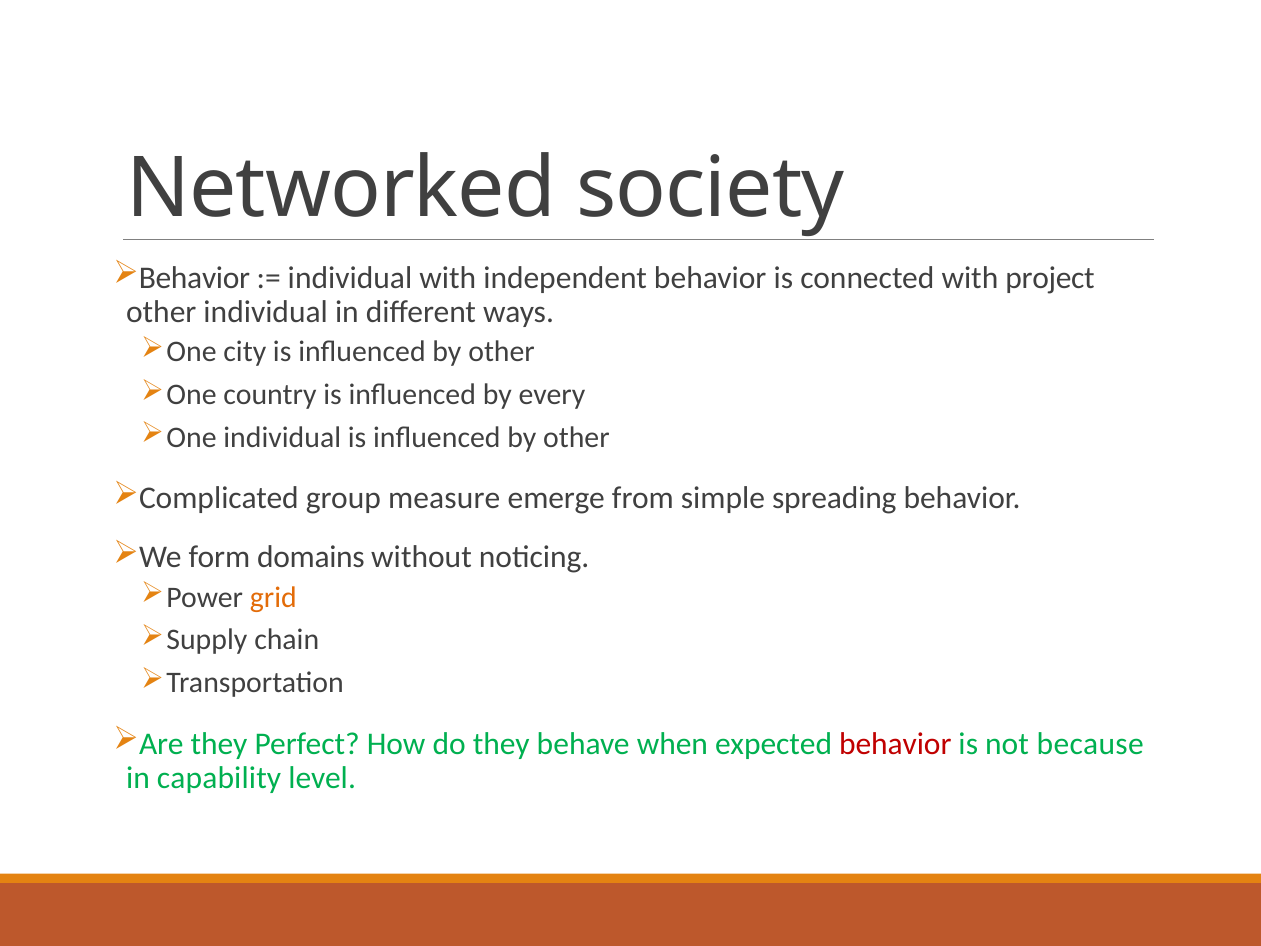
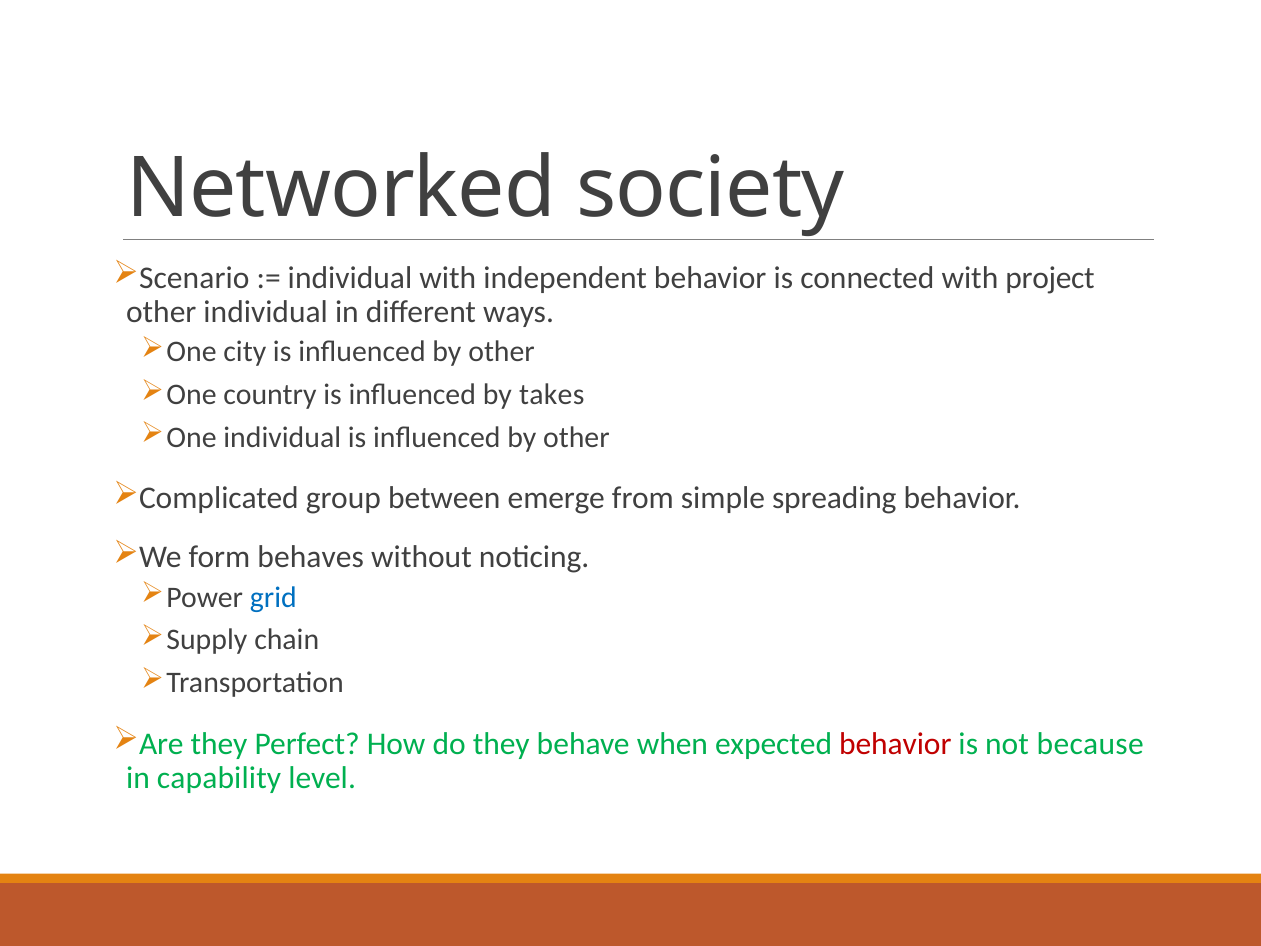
Behavior at (194, 278): Behavior -> Scenario
every: every -> takes
measure: measure -> between
domains: domains -> behaves
grid colour: orange -> blue
